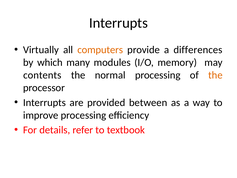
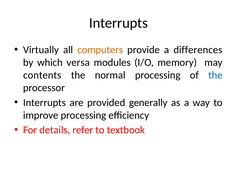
many: many -> versa
the at (215, 75) colour: orange -> blue
between: between -> generally
